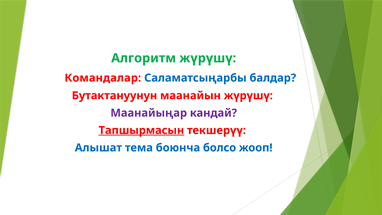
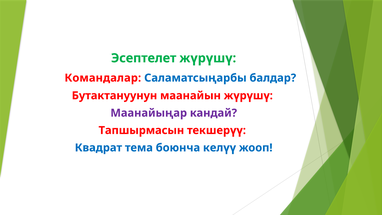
Алгоритм: Алгоритм -> Эсептелет
Тапшырмасын underline: present -> none
Алышат: Алышат -> Квадрат
болсо: болсо -> келүү
